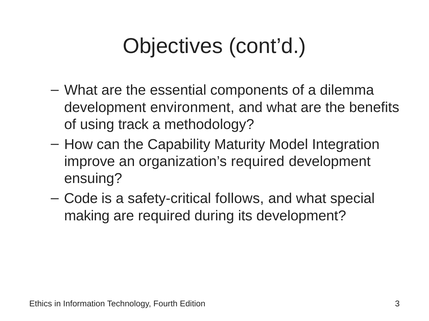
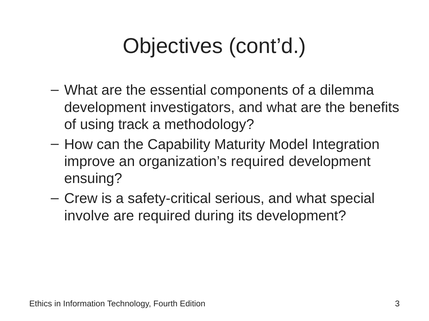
environment: environment -> investigators
Code: Code -> Crew
follows: follows -> serious
making: making -> involve
